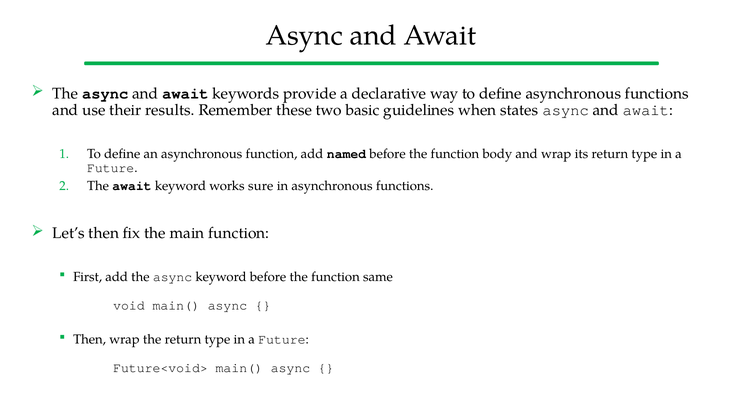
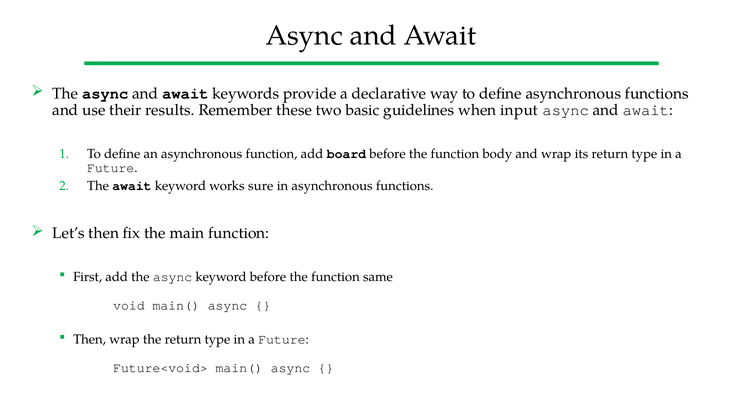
states: states -> input
named: named -> board
